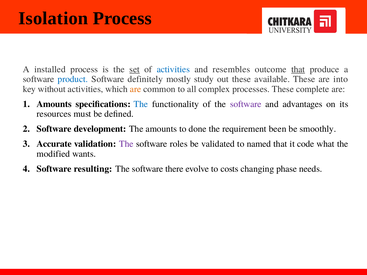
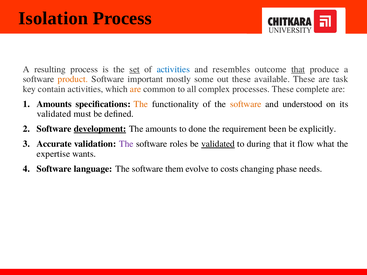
installed: installed -> resulting
product colour: blue -> orange
definitely: definitely -> important
study: study -> some
into: into -> task
without: without -> contain
The at (141, 104) colour: blue -> orange
software at (246, 104) colour: purple -> orange
advantages: advantages -> understood
resources at (54, 114): resources -> validated
development underline: none -> present
smoothly: smoothly -> explicitly
validated at (218, 144) underline: none -> present
named: named -> during
code: code -> flow
modified: modified -> expertise
resulting: resulting -> language
there: there -> them
